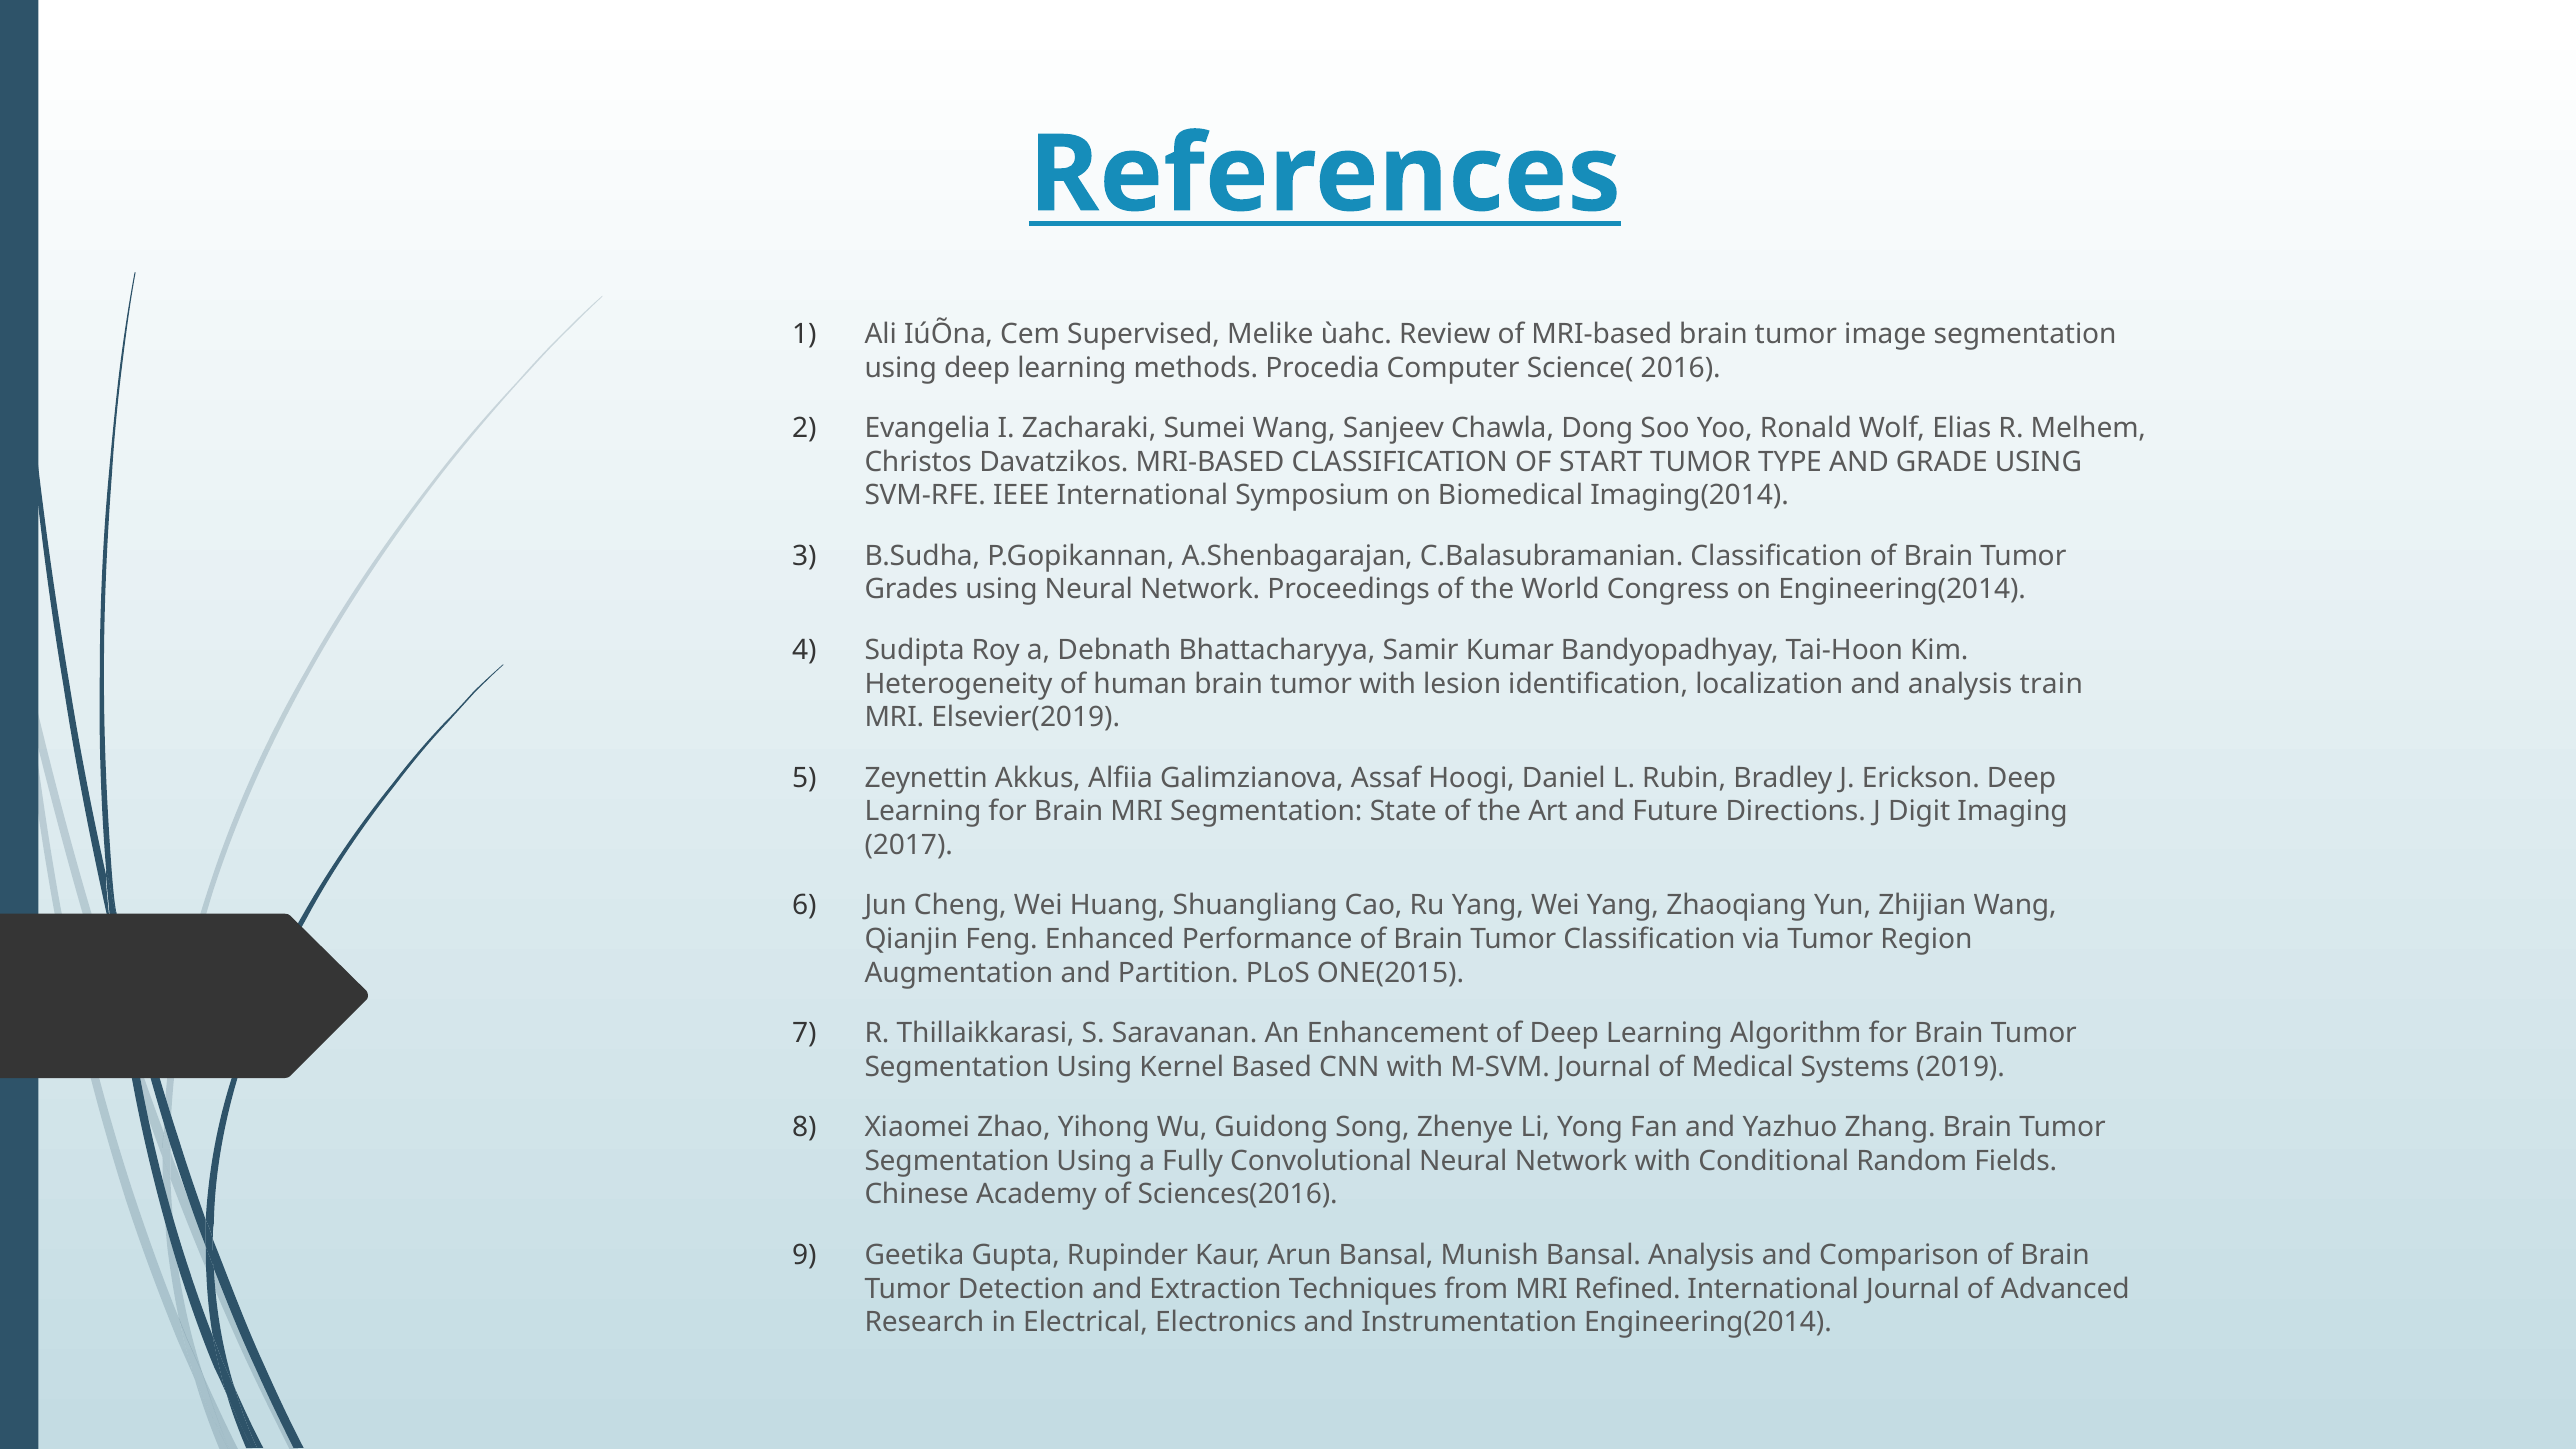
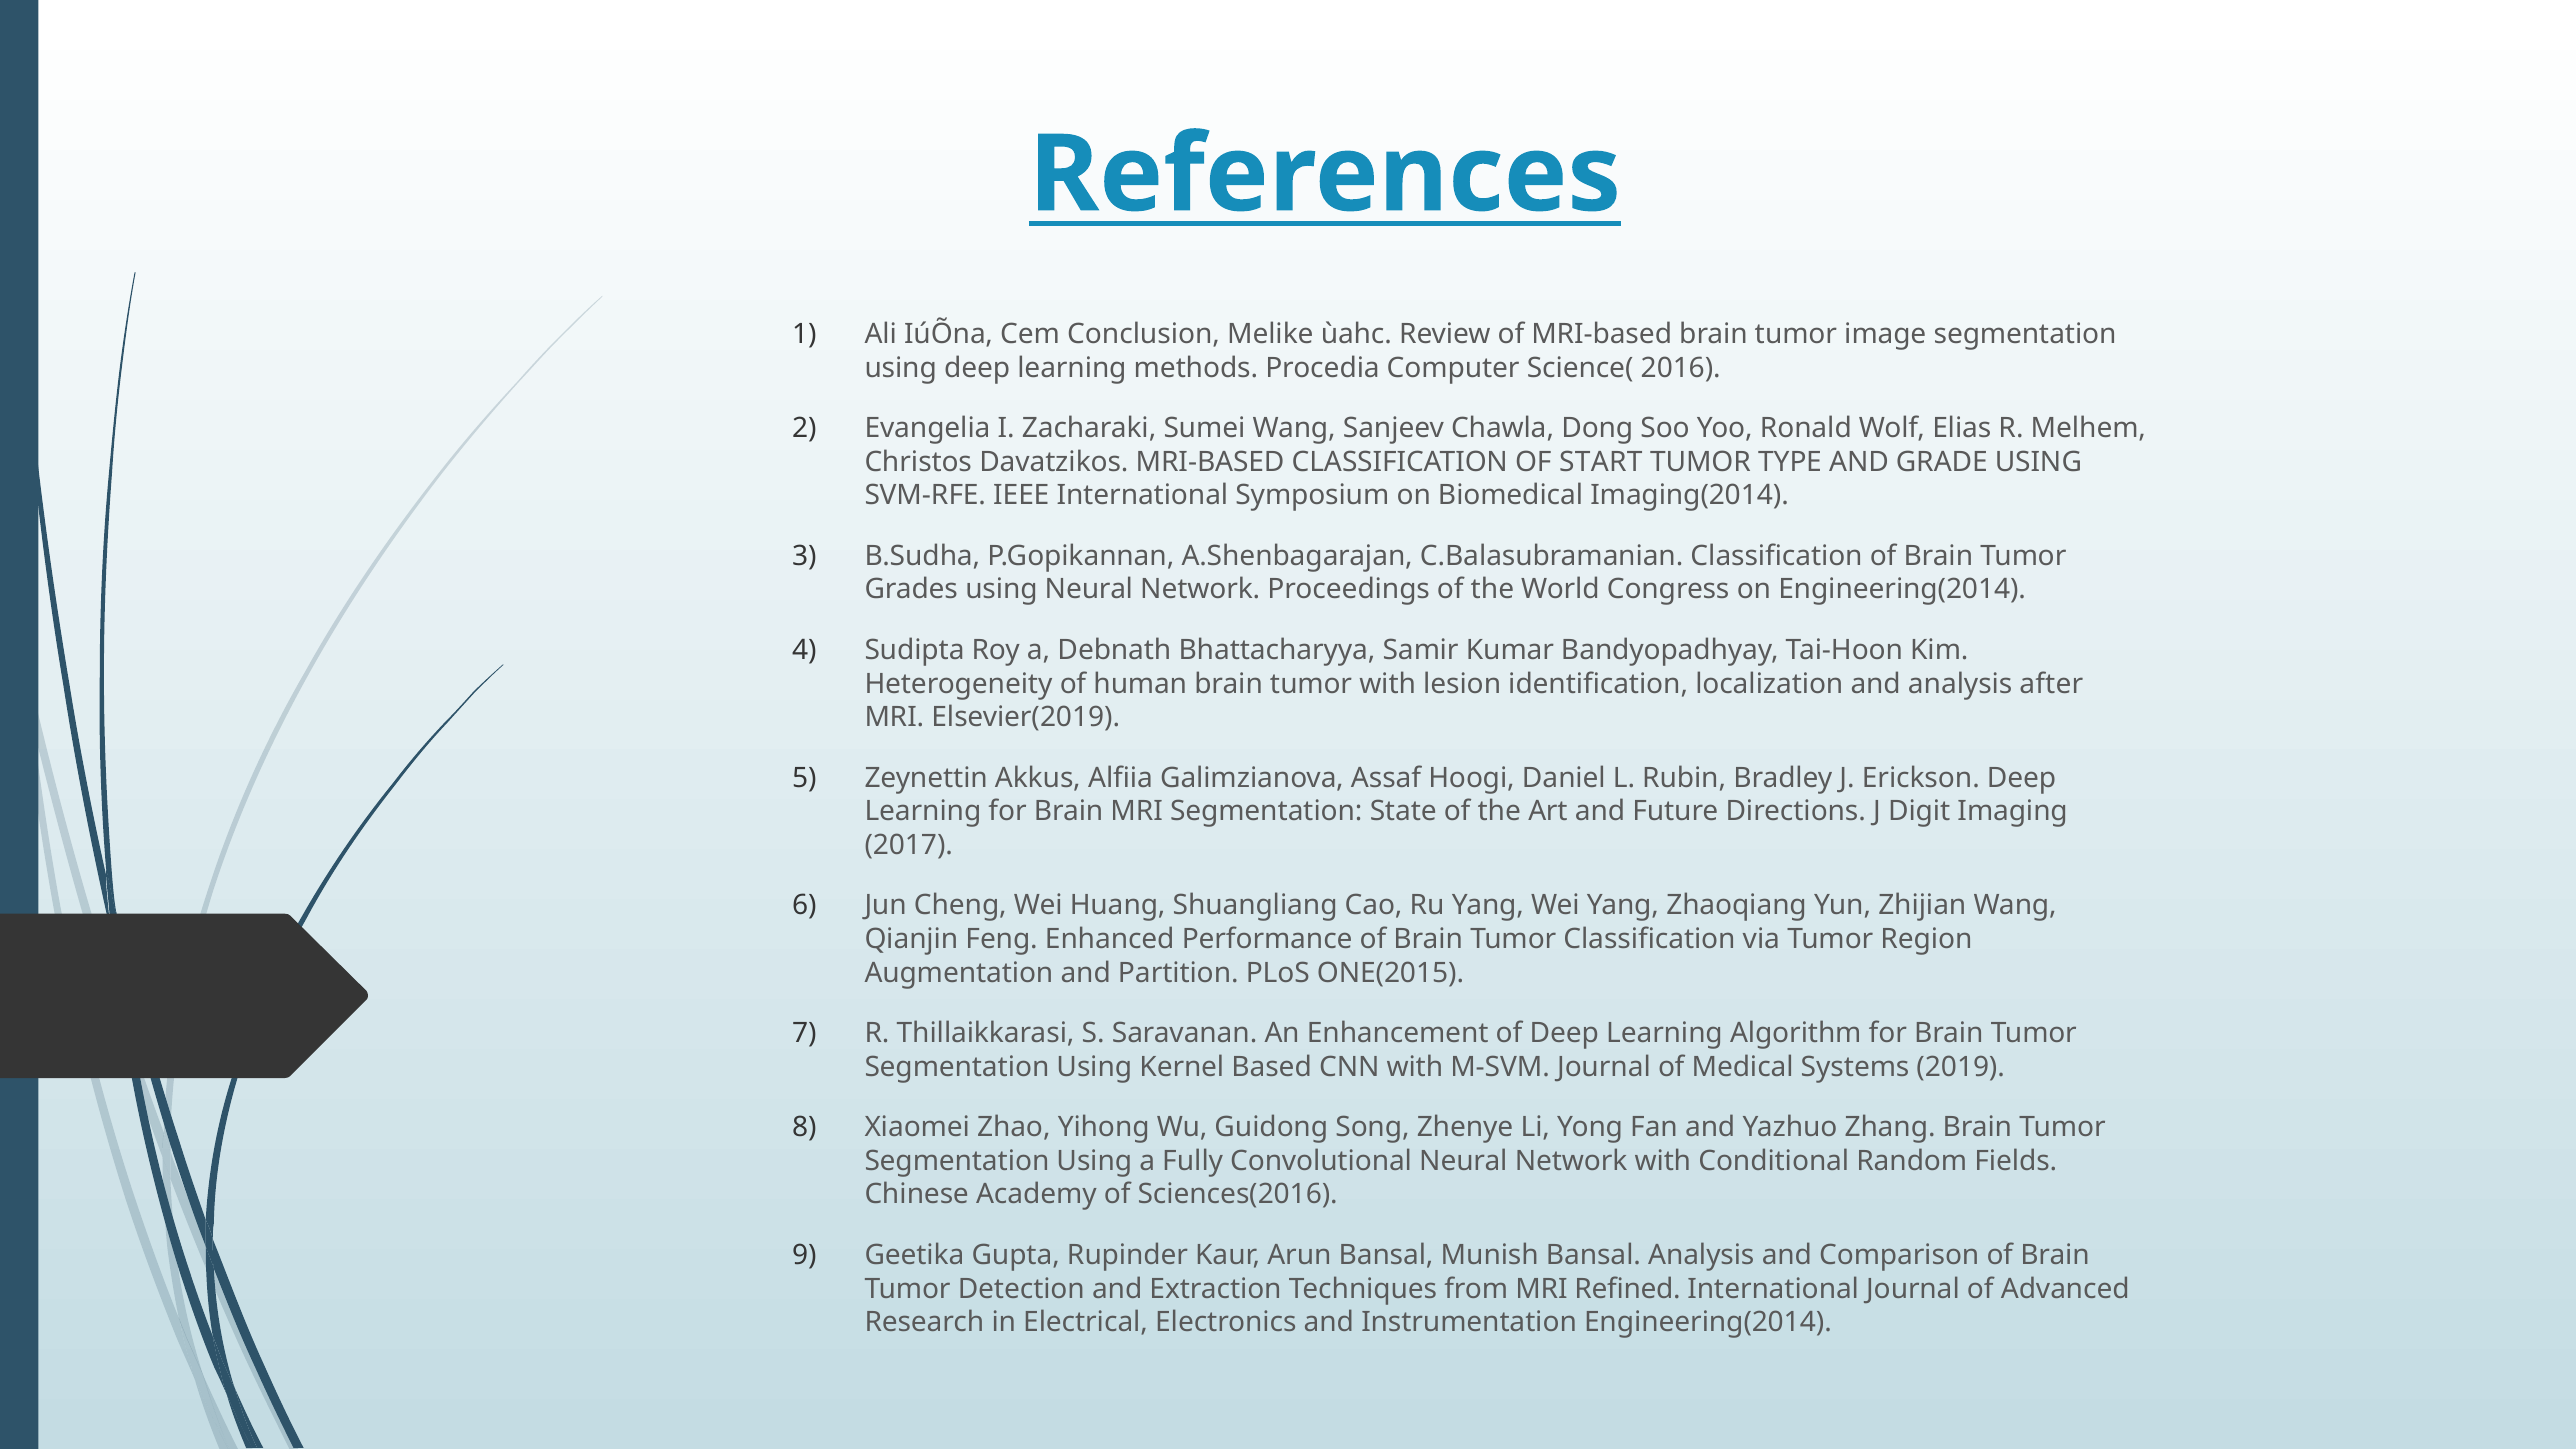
Supervised: Supervised -> Conclusion
train: train -> after
